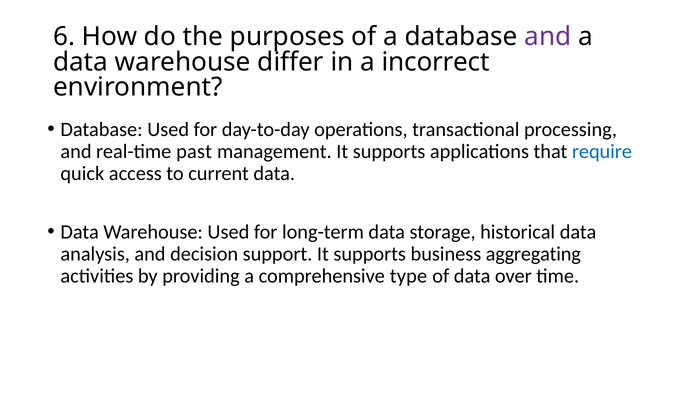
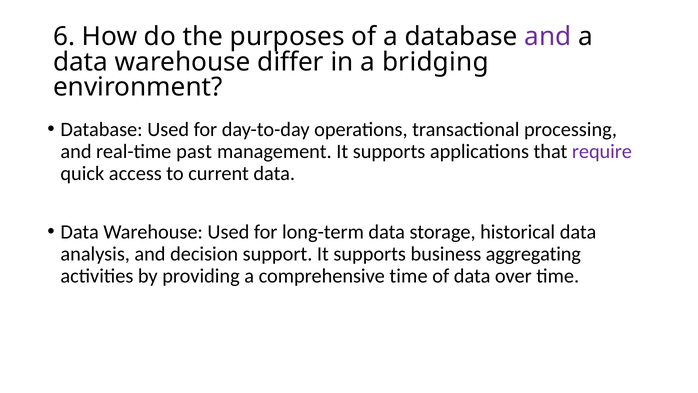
incorrect: incorrect -> bridging
require colour: blue -> purple
comprehensive type: type -> time
